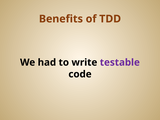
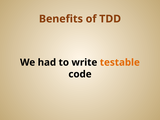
testable colour: purple -> orange
